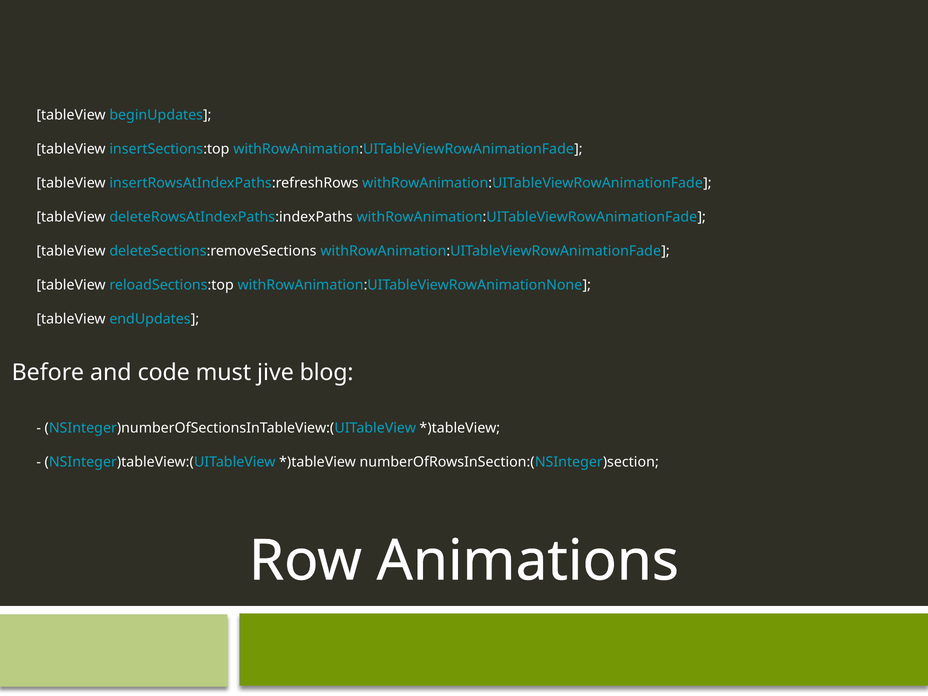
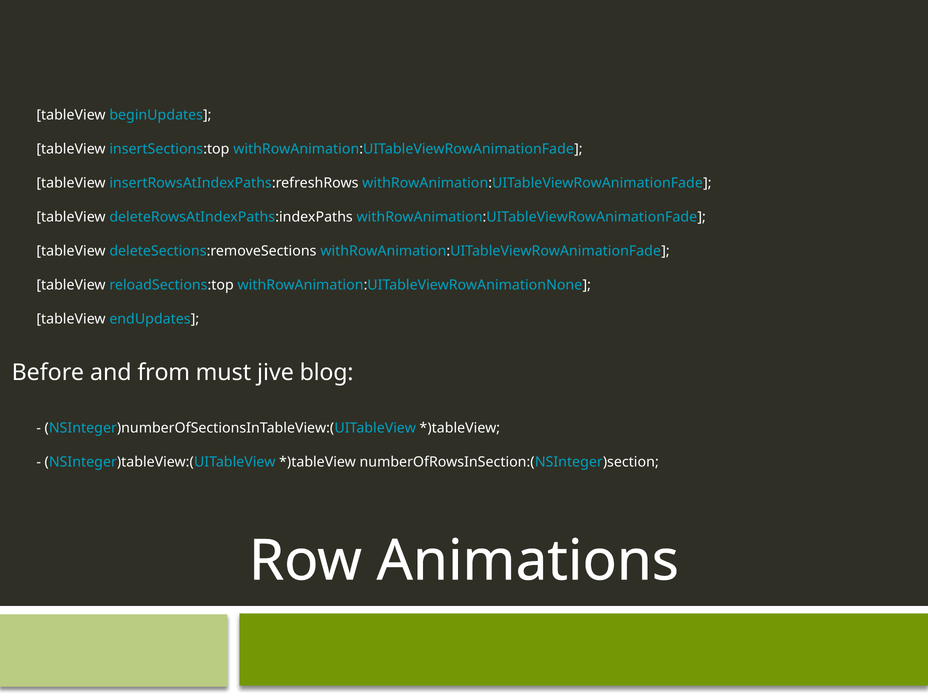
code: code -> from
